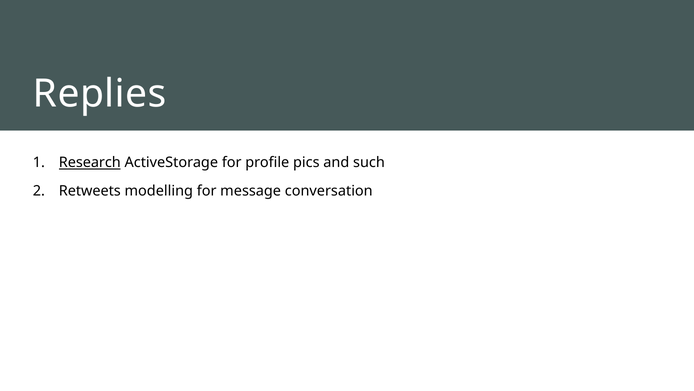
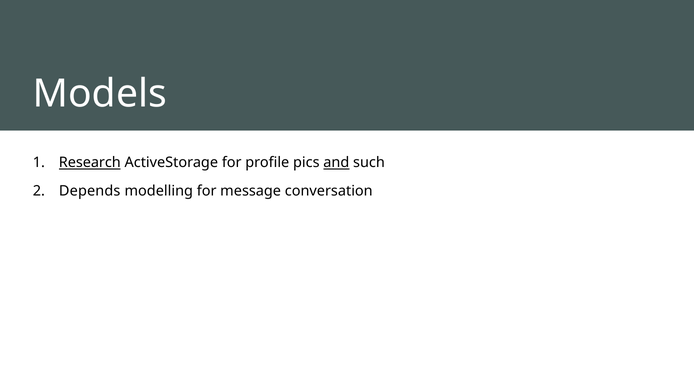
Replies: Replies -> Models
and underline: none -> present
Retweets: Retweets -> Depends
